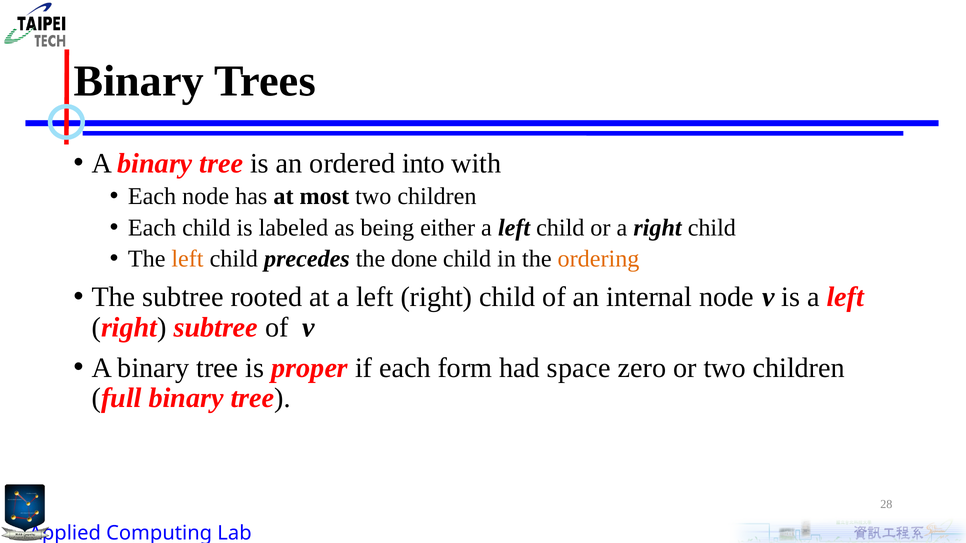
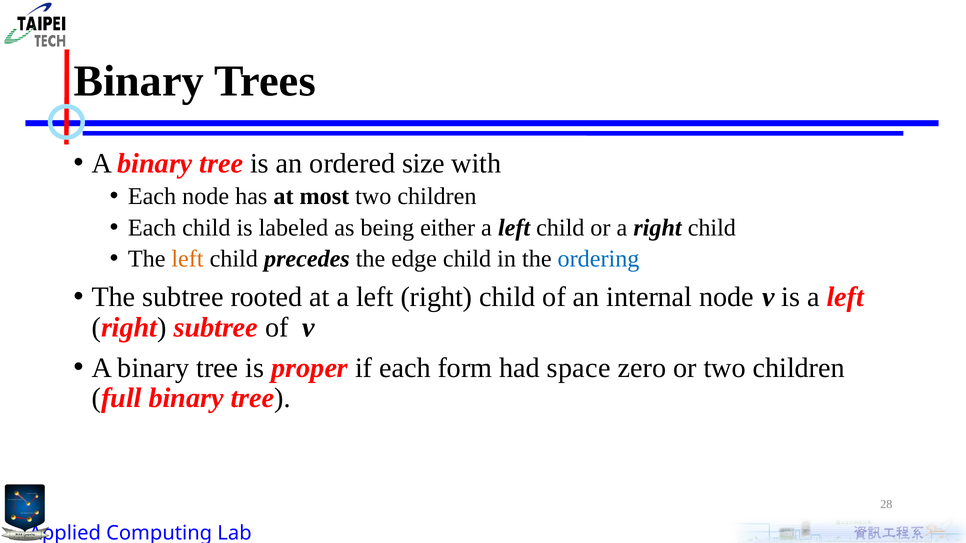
into: into -> size
done: done -> edge
ordering colour: orange -> blue
